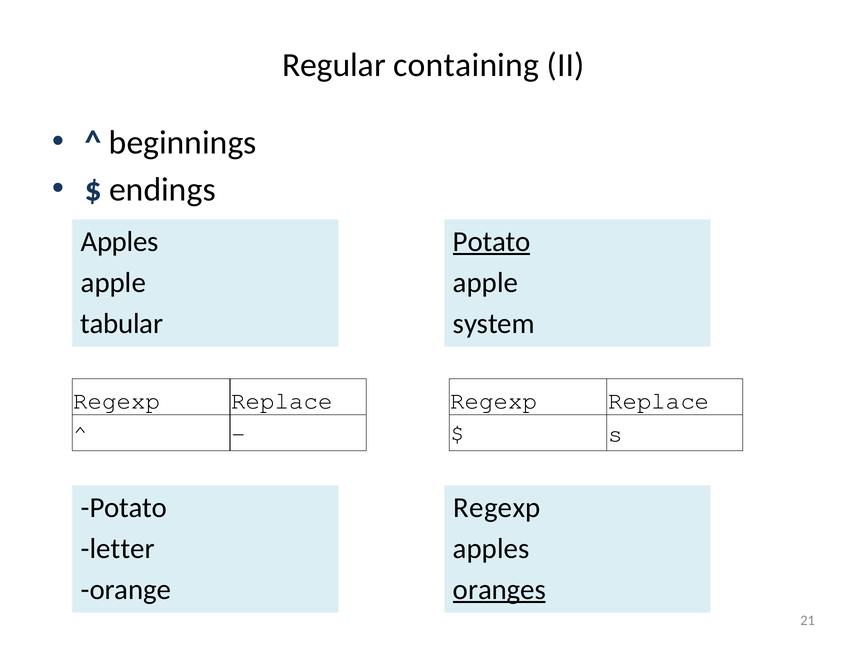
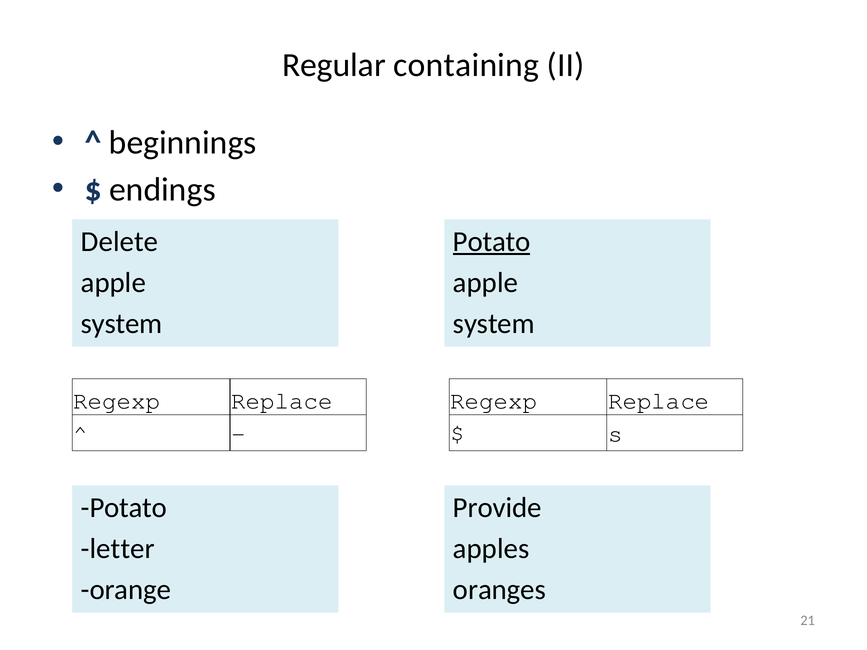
Apples at (120, 242): Apples -> Delete
tabular at (122, 324): tabular -> system
Regexp at (497, 508): Regexp -> Provide
oranges underline: present -> none
